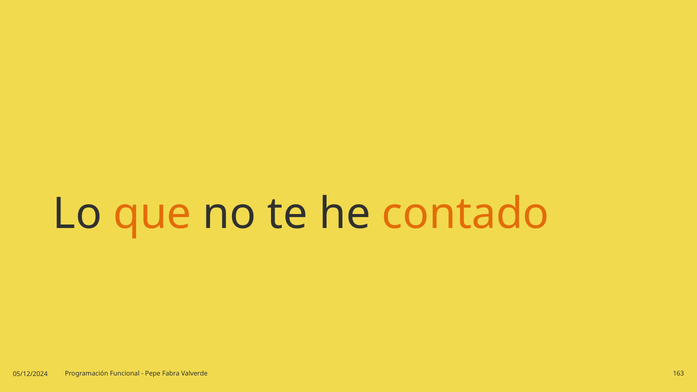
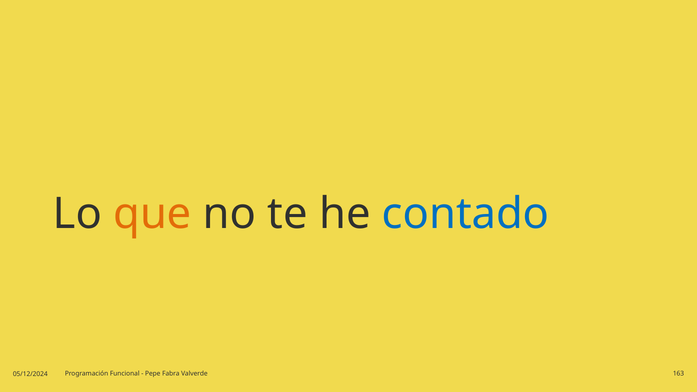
contado colour: orange -> blue
